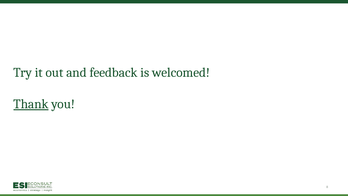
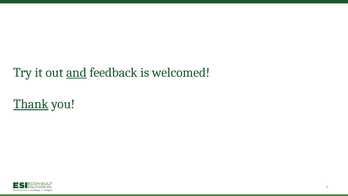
and underline: none -> present
